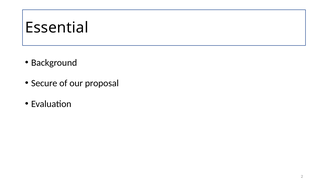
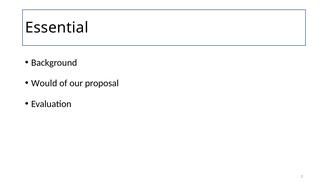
Secure: Secure -> Would
